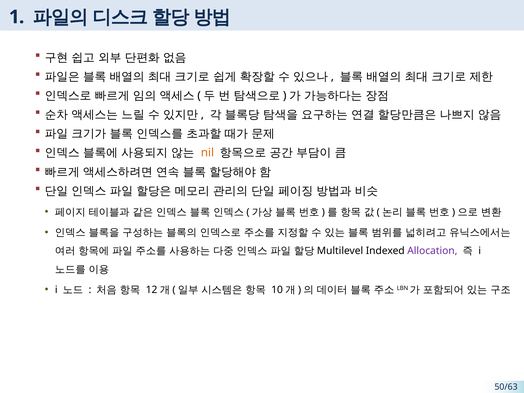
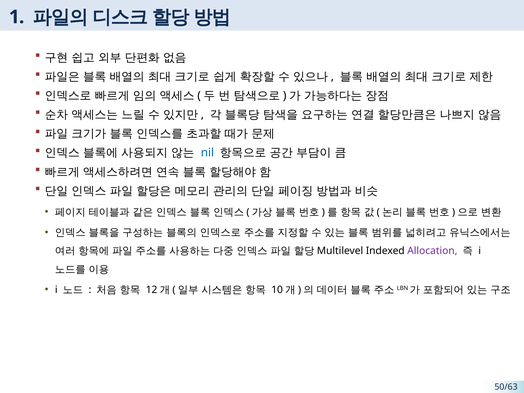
nil colour: orange -> blue
